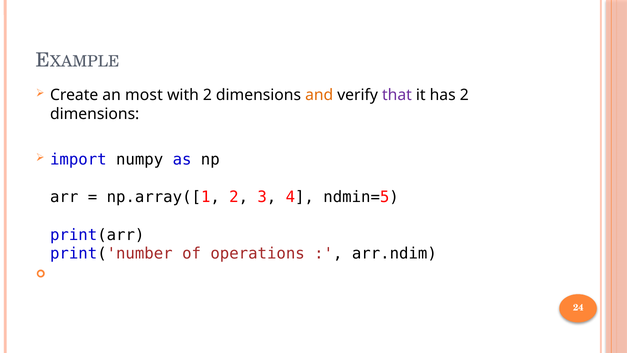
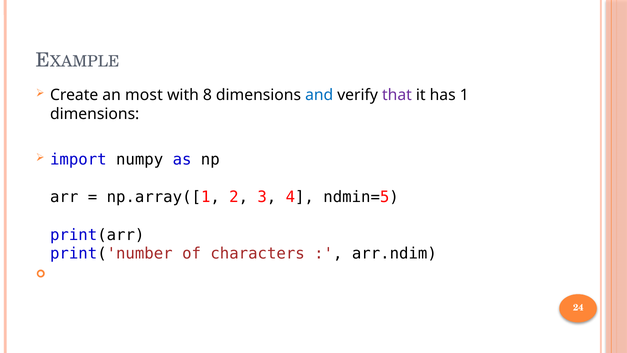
with 2: 2 -> 8
and colour: orange -> blue
has 2: 2 -> 1
operations: operations -> characters
